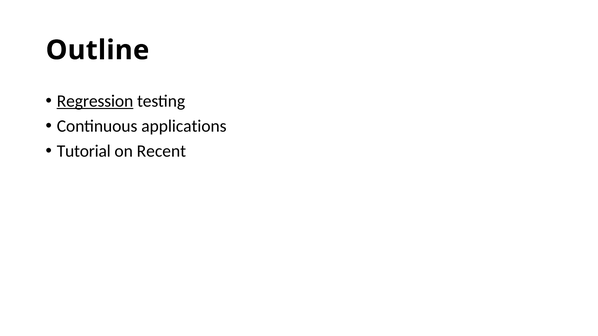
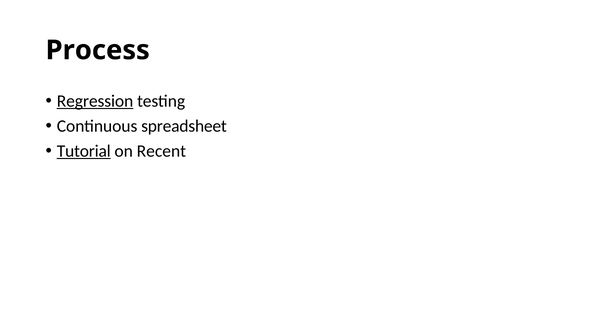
Outline: Outline -> Process
applications: applications -> spreadsheet
Tutorial underline: none -> present
